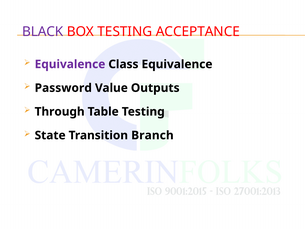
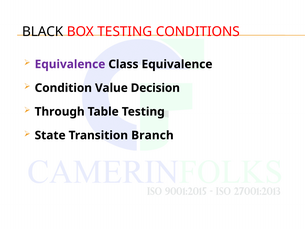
BLACK colour: purple -> black
ACCEPTANCE: ACCEPTANCE -> CONDITIONS
Password: Password -> Condition
Outputs: Outputs -> Decision
